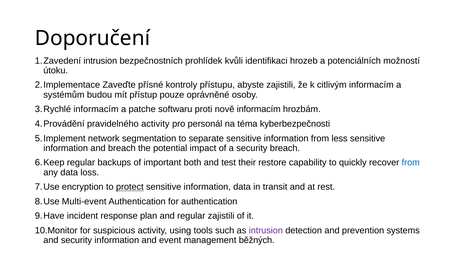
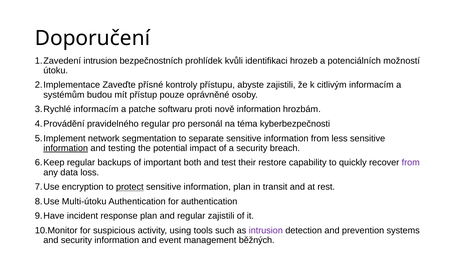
nově informacím: informacím -> information
pravidelného activity: activity -> regular
information at (66, 148) underline: none -> present
and breach: breach -> testing
from at (411, 163) colour: blue -> purple
information data: data -> plan
Multi-event: Multi-event -> Multi-útoku
